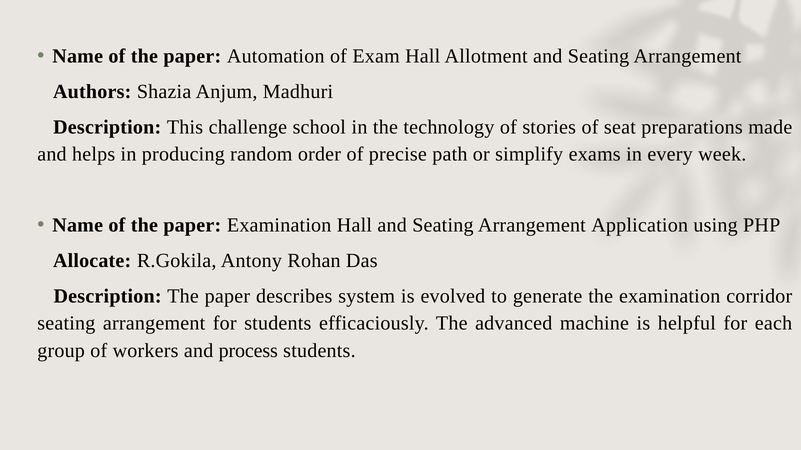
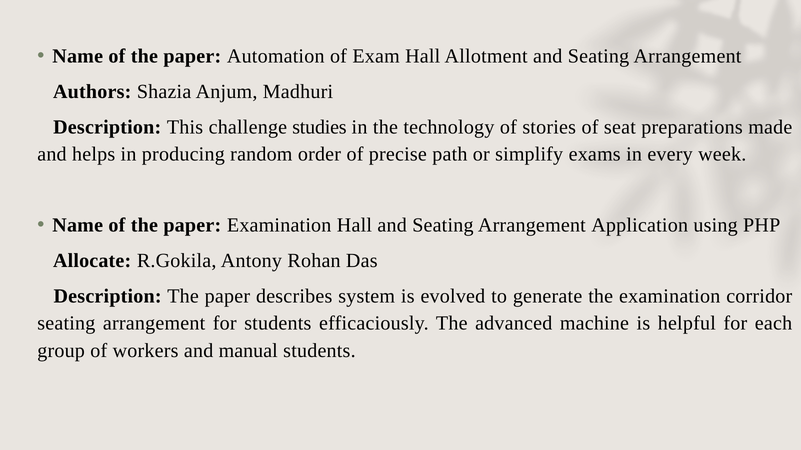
school: school -> studies
process: process -> manual
